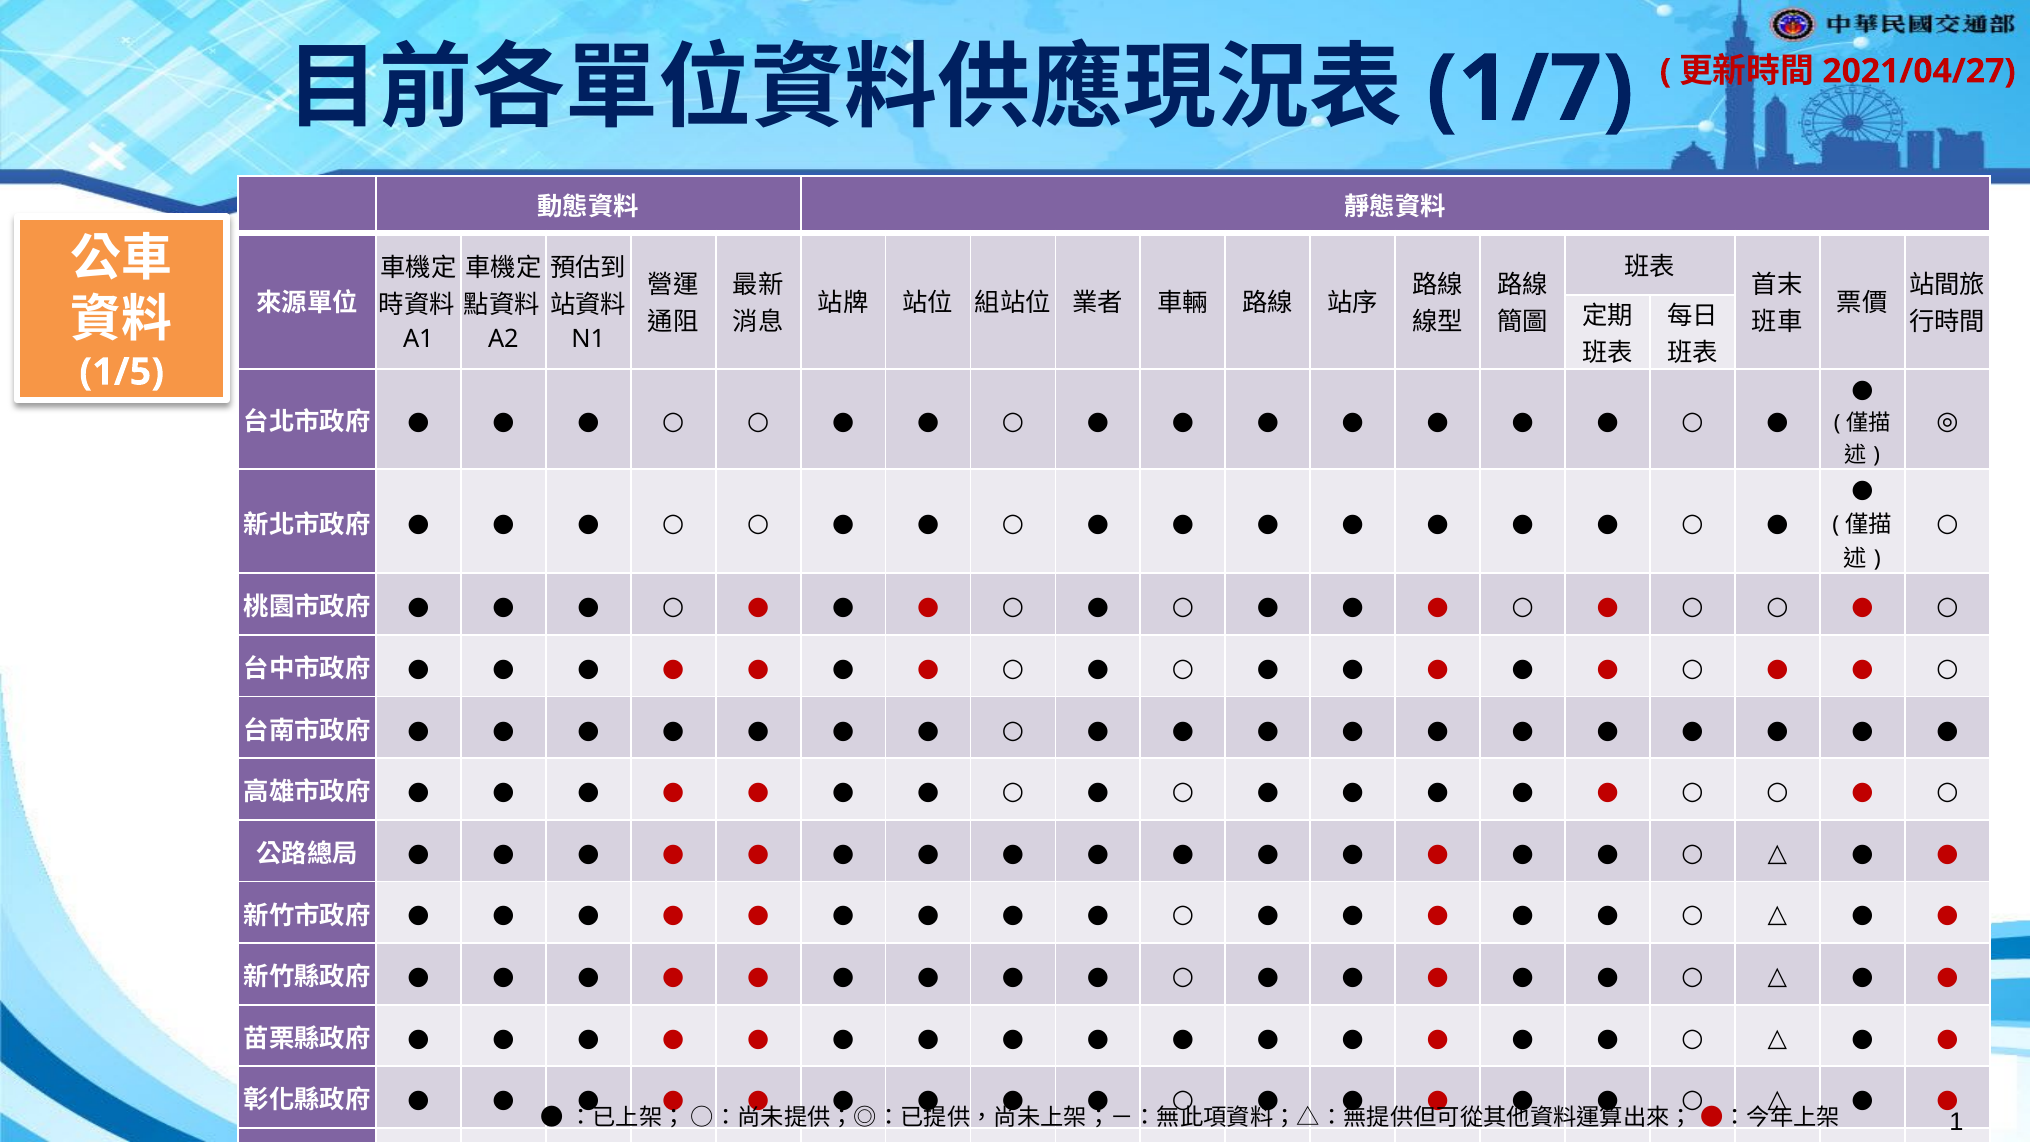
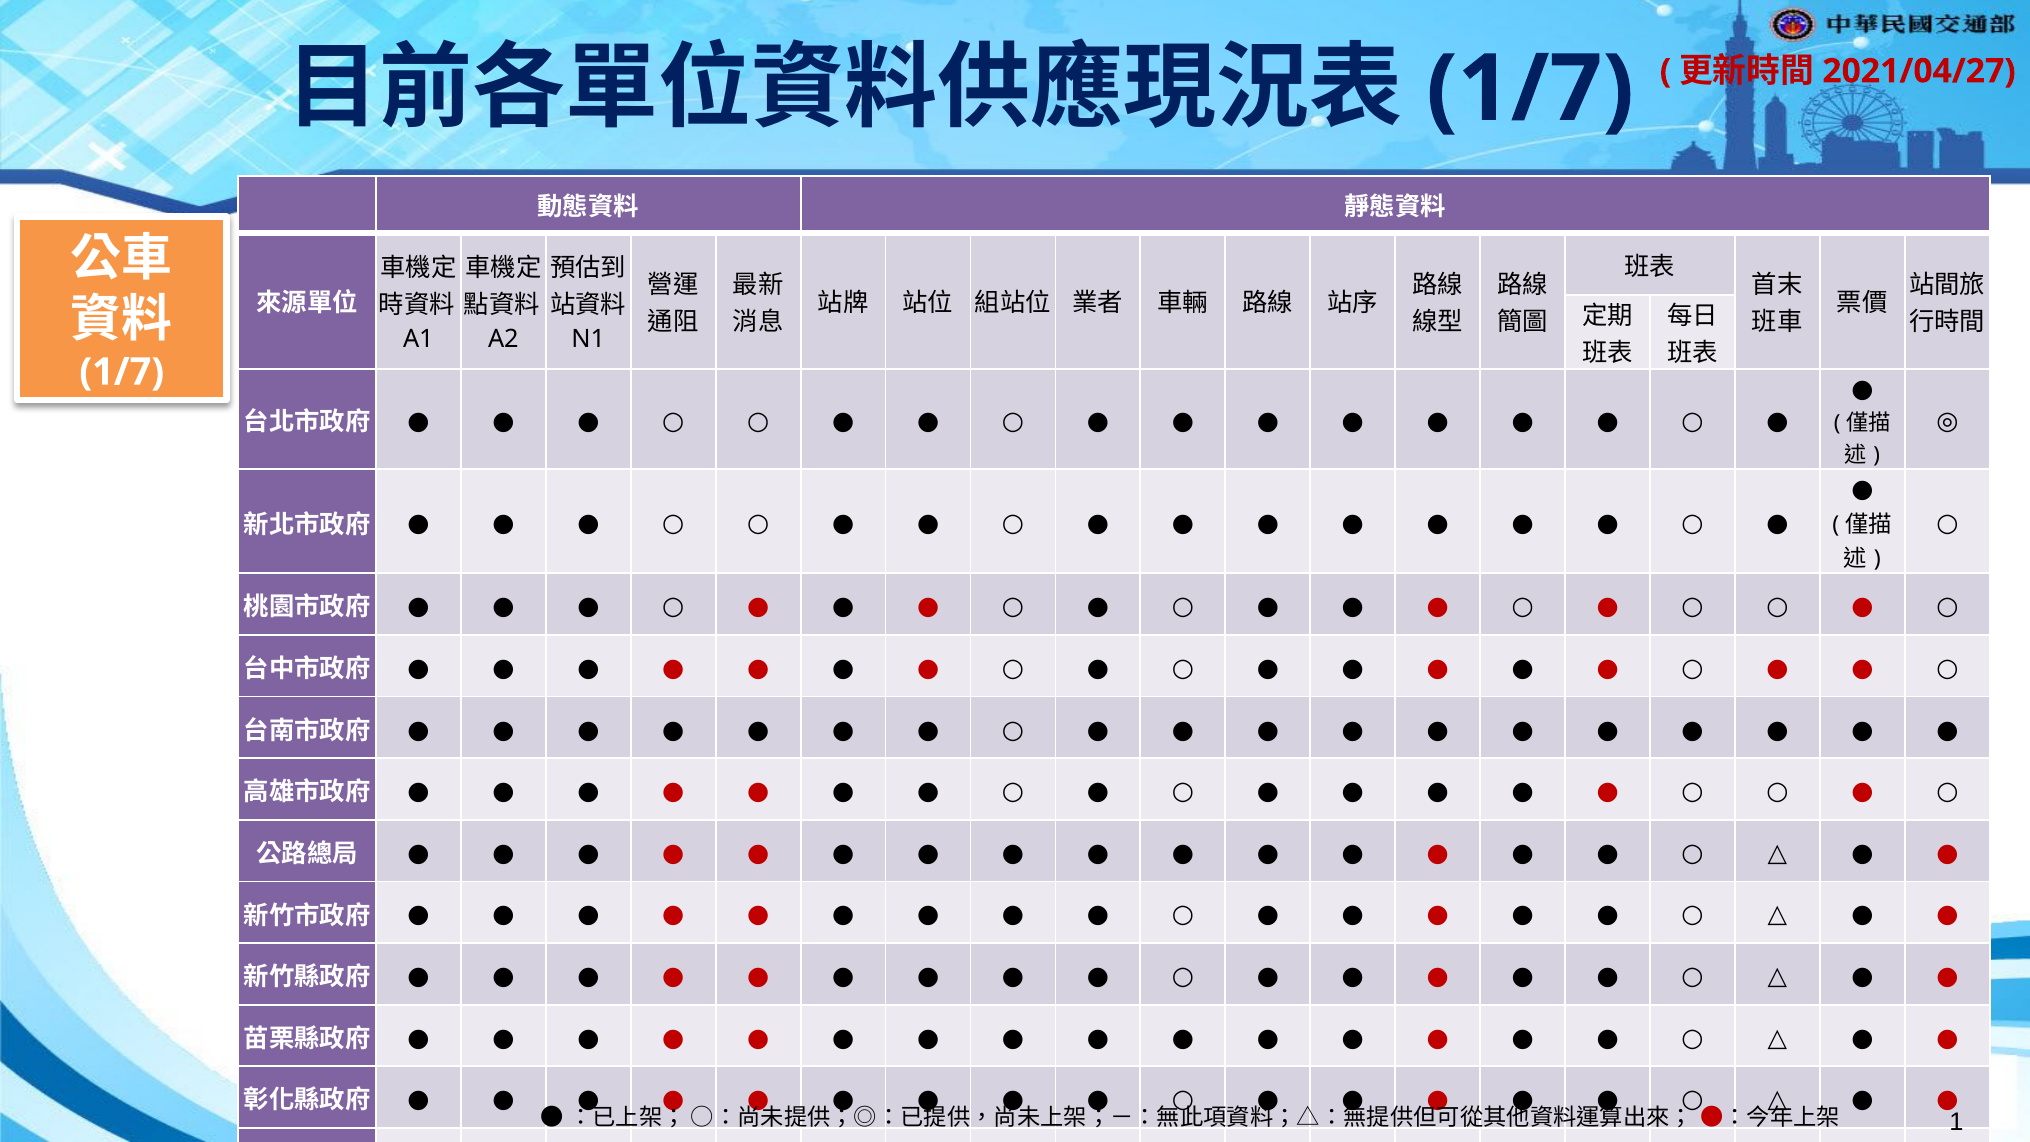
1/5 at (122, 372): 1/5 -> 1/7
